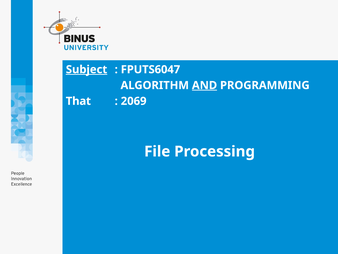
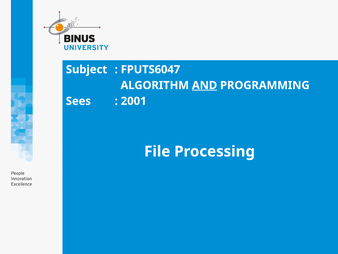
Subject underline: present -> none
That: That -> Sees
2069: 2069 -> 2001
